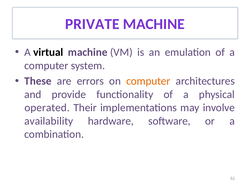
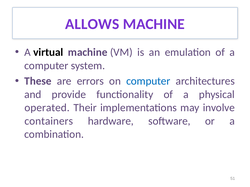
PRIVATE: PRIVATE -> ALLOWS
computer at (148, 81) colour: orange -> blue
availability: availability -> containers
